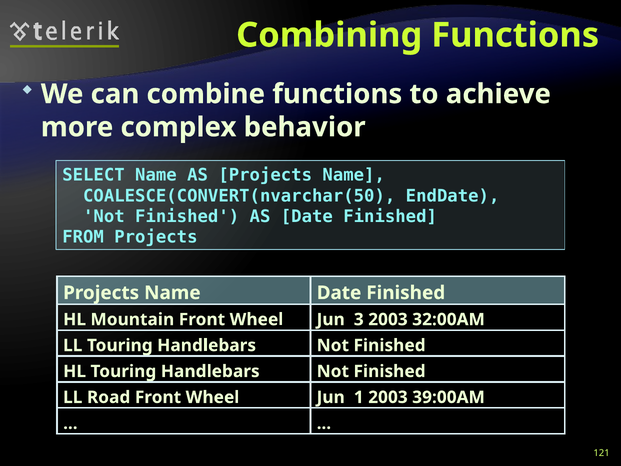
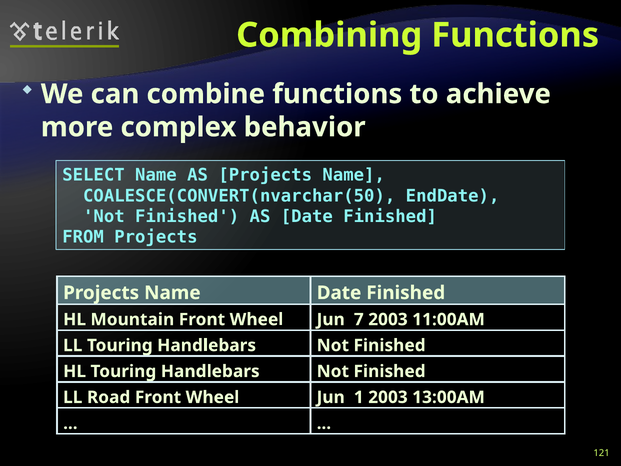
3: 3 -> 7
32:00AM: 32:00AM -> 11:00AM
39:00AM: 39:00AM -> 13:00AM
